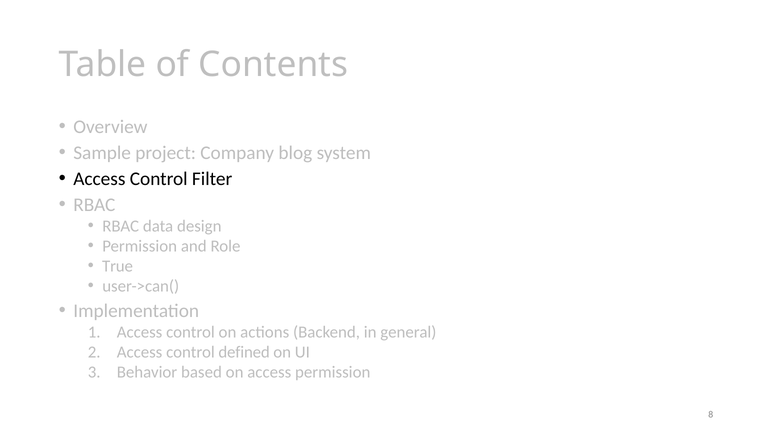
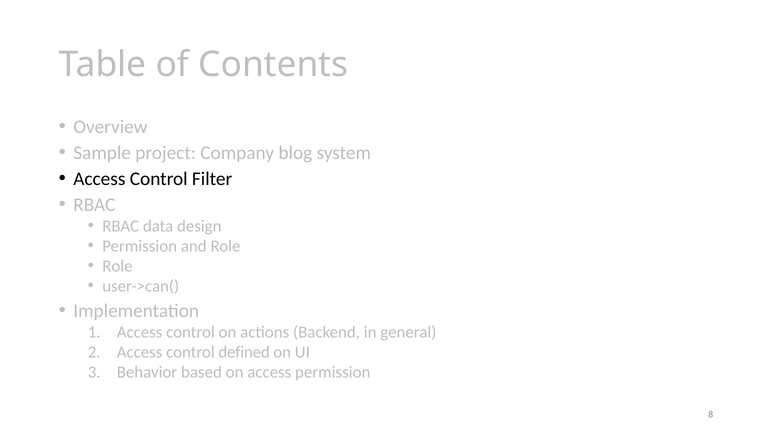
True at (118, 266): True -> Role
